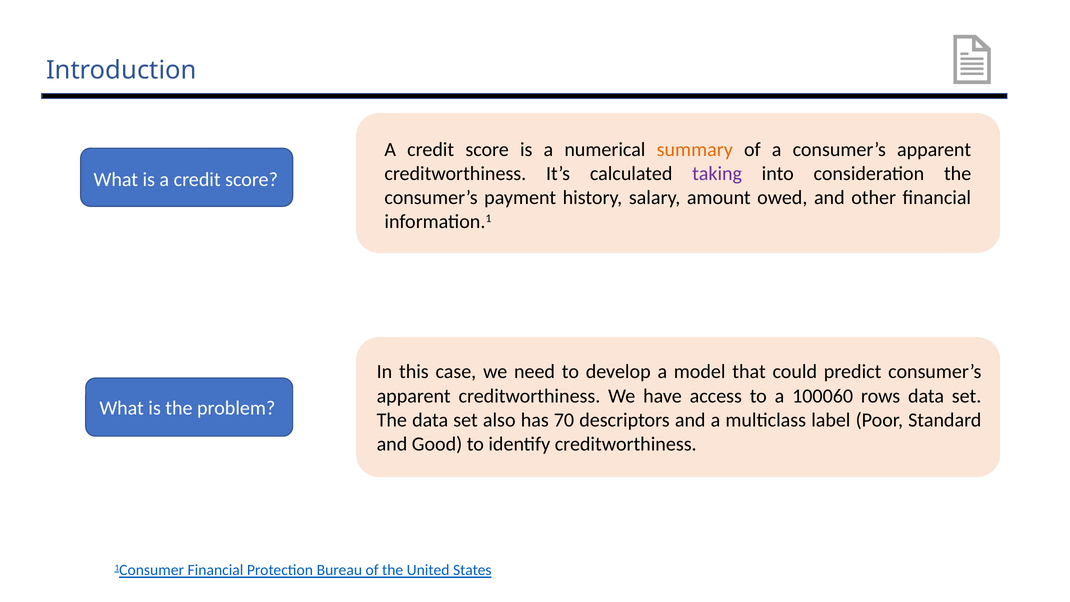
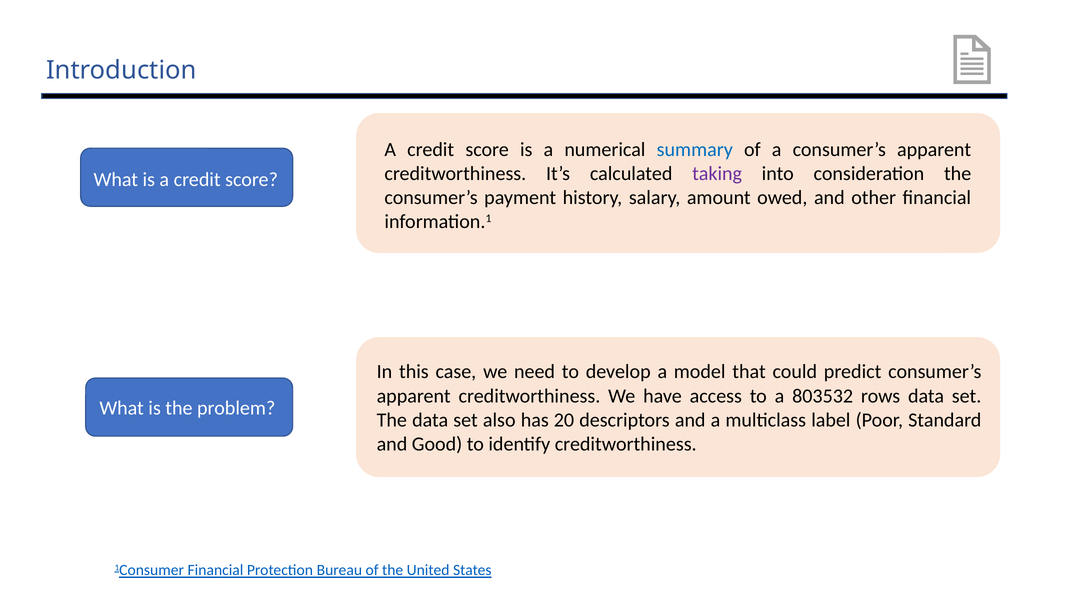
summary colour: orange -> blue
100060: 100060 -> 803532
70: 70 -> 20
